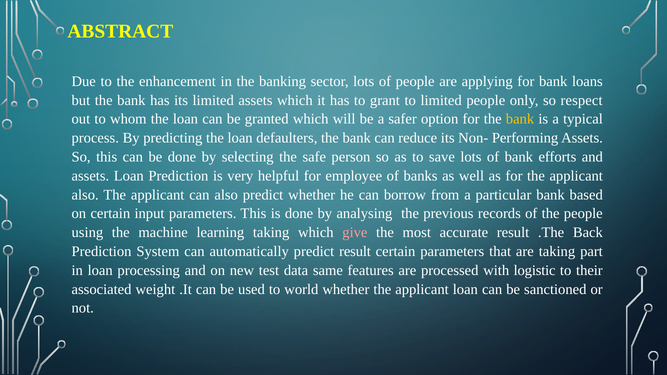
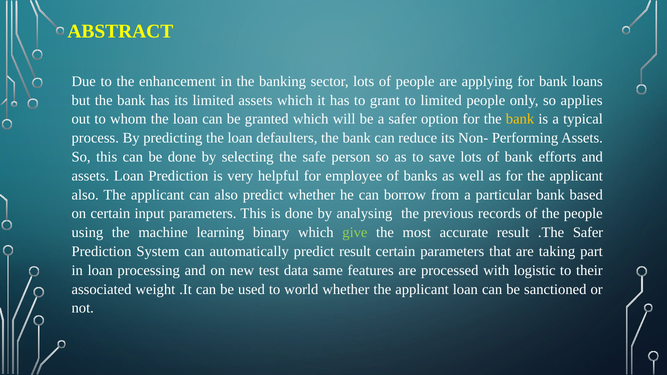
respect: respect -> applies
learning taking: taking -> binary
give colour: pink -> light green
.The Back: Back -> Safer
